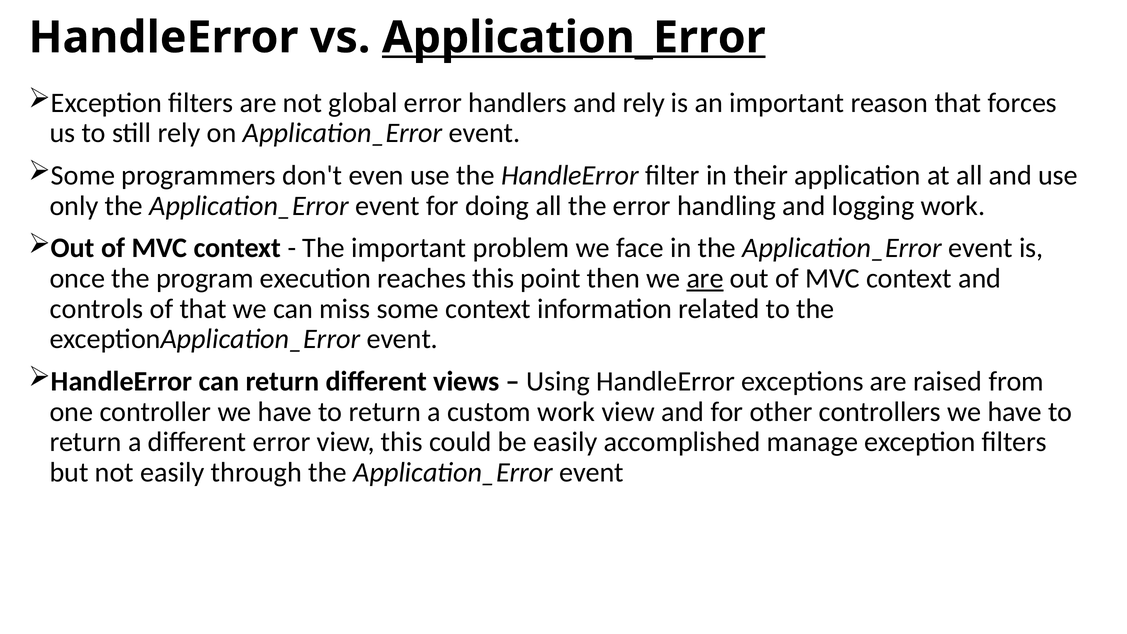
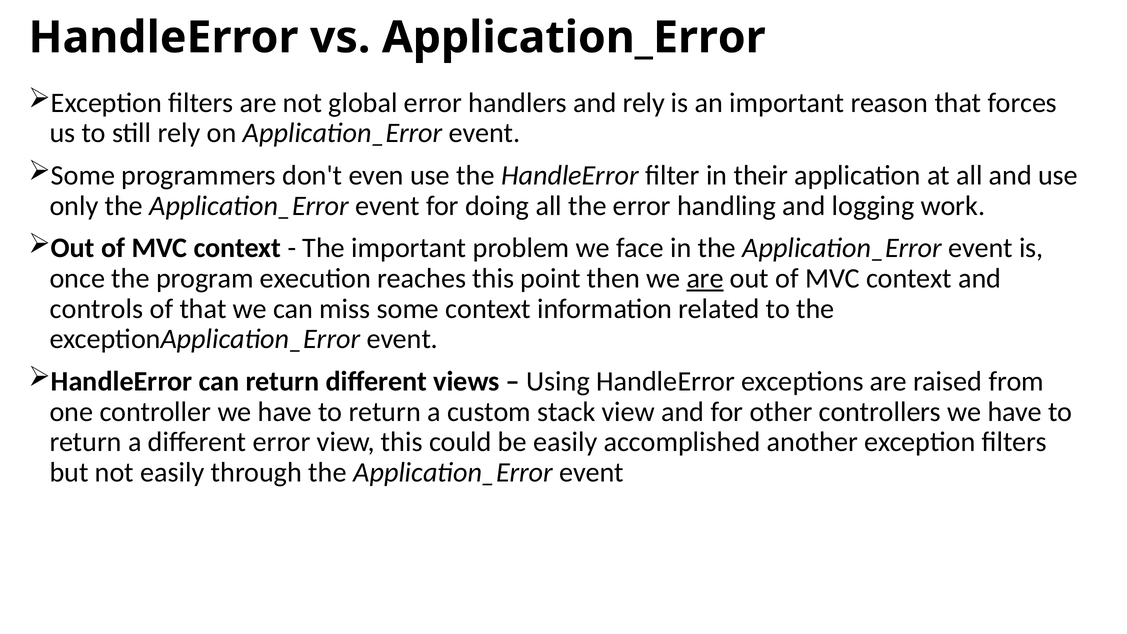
Application_Error at (574, 38) underline: present -> none
custom work: work -> stack
manage: manage -> another
